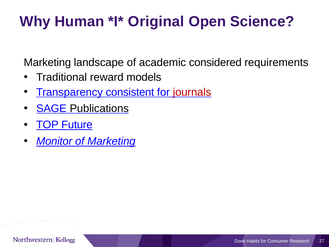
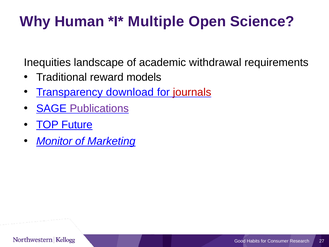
Original: Original -> Multiple
Marketing at (47, 62): Marketing -> Inequities
considered: considered -> withdrawal
consistent: consistent -> download
Publications colour: black -> purple
